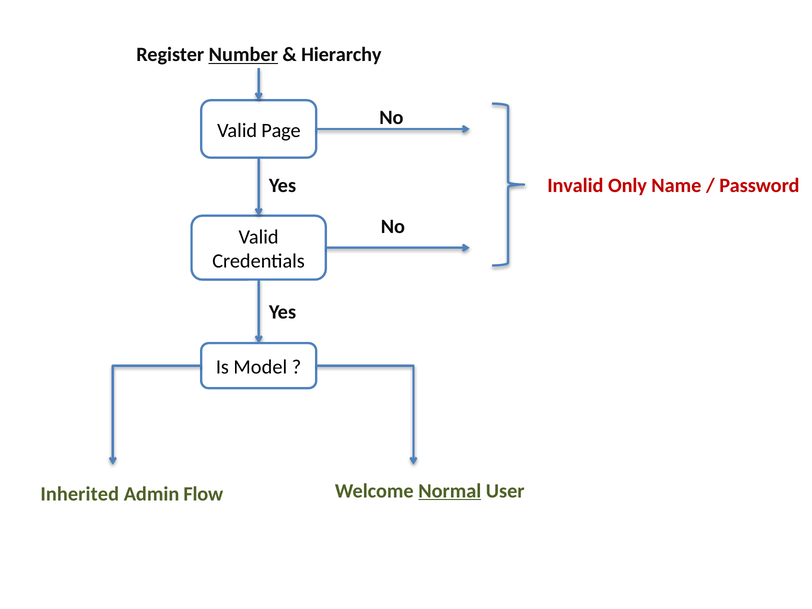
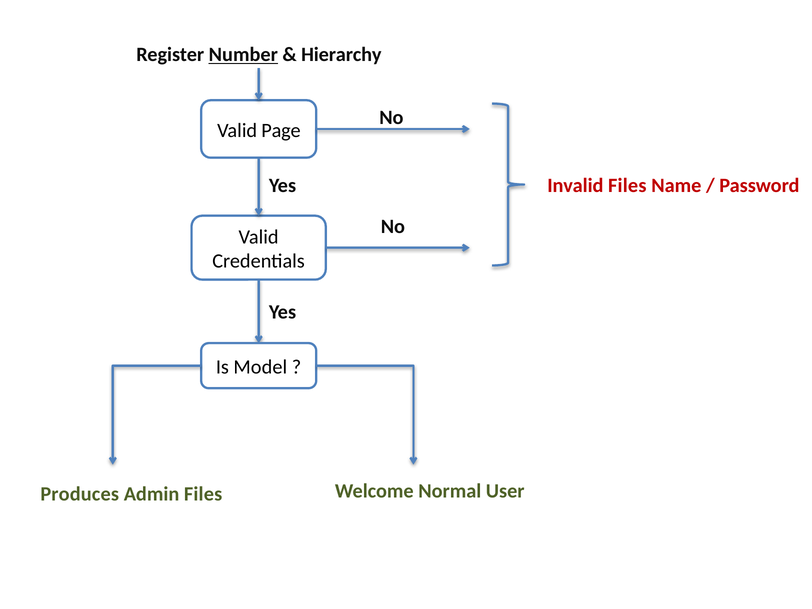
Invalid Only: Only -> Files
Normal underline: present -> none
Inherited: Inherited -> Produces
Admin Flow: Flow -> Files
